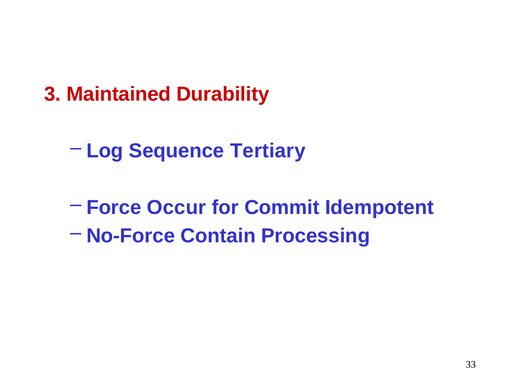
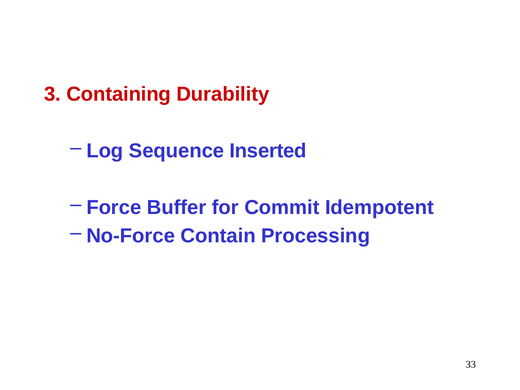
Maintained: Maintained -> Containing
Tertiary: Tertiary -> Inserted
Occur: Occur -> Buffer
